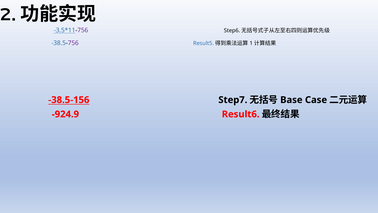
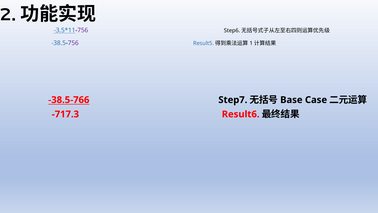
-38.5-156: -38.5-156 -> -38.5-766
-924.9: -924.9 -> -717.3
